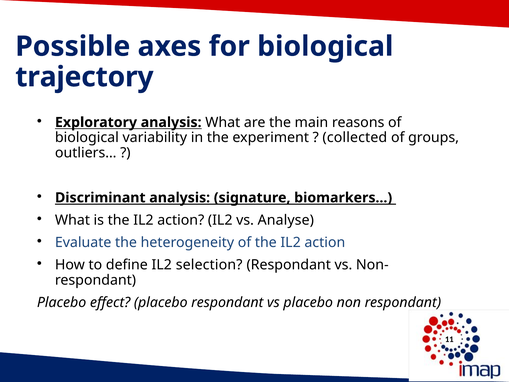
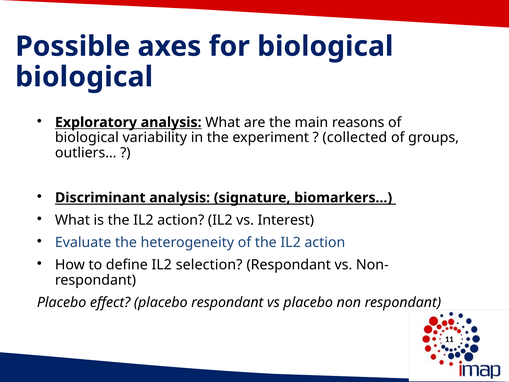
trajectory at (84, 77): trajectory -> biological
Analyse: Analyse -> Interest
